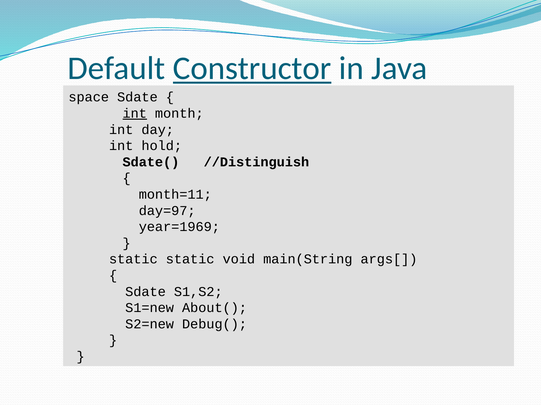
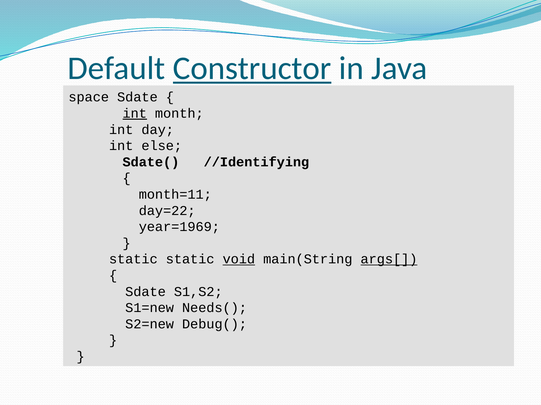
hold: hold -> else
//Distinguish: //Distinguish -> //Identifying
day=97: day=97 -> day=22
void underline: none -> present
args[ underline: none -> present
About(: About( -> Needs(
